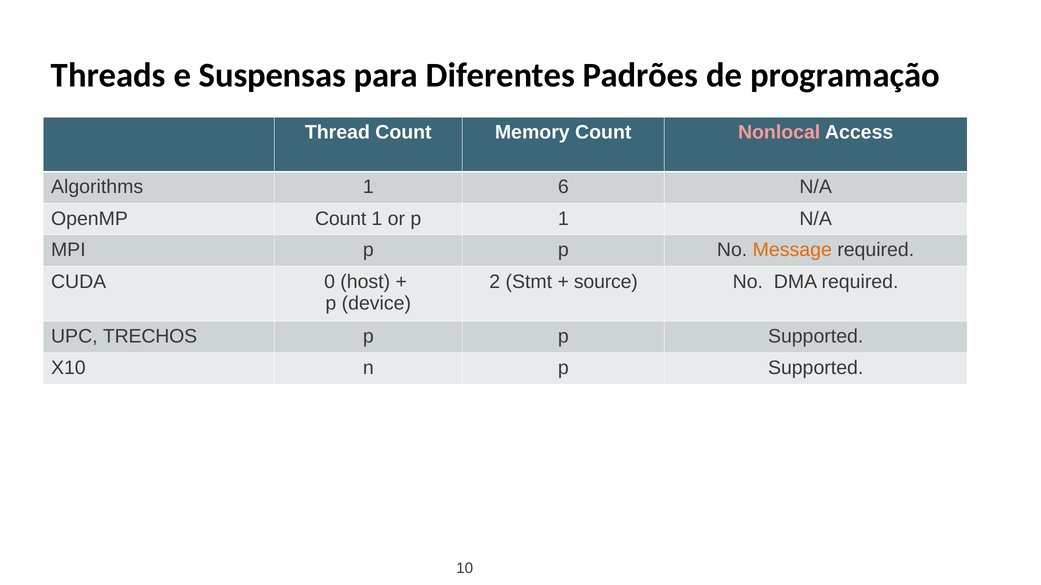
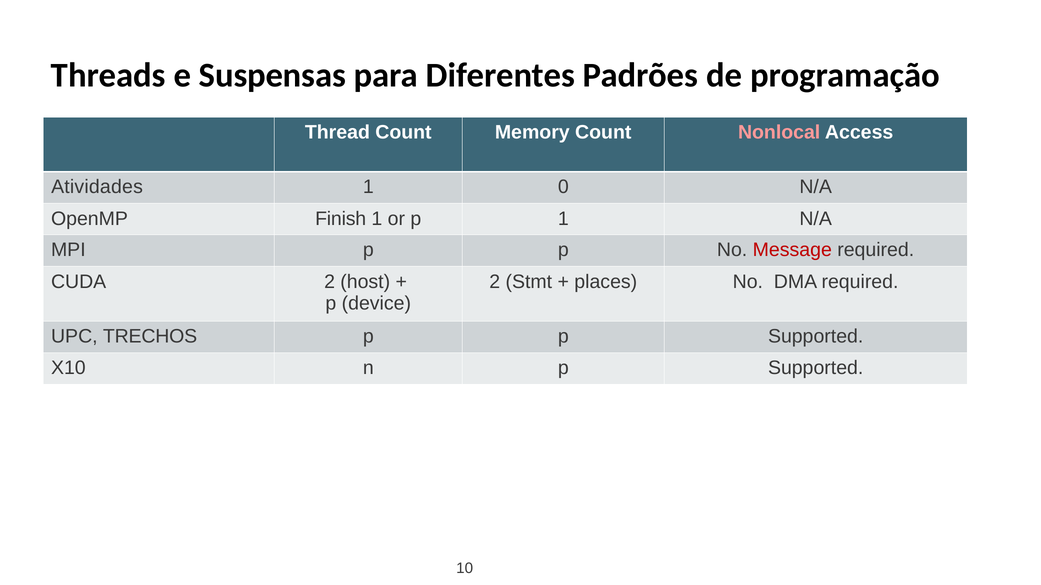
Algorithms: Algorithms -> Atividades
6: 6 -> 0
OpenMP Count: Count -> Finish
Message colour: orange -> red
CUDA 0: 0 -> 2
source: source -> places
